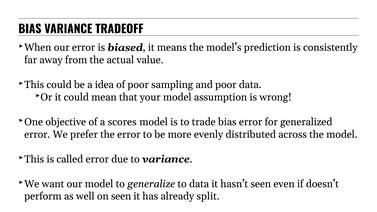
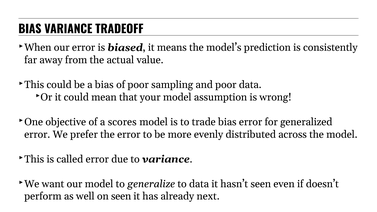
a idea: idea -> bias
split: split -> next
